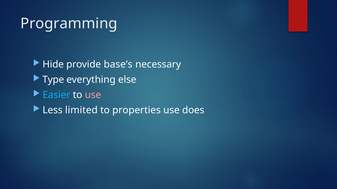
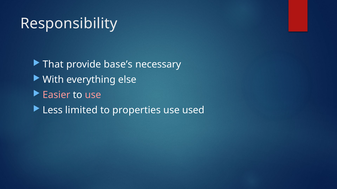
Programming: Programming -> Responsibility
Hide: Hide -> That
Type: Type -> With
Easier colour: light blue -> pink
does: does -> used
